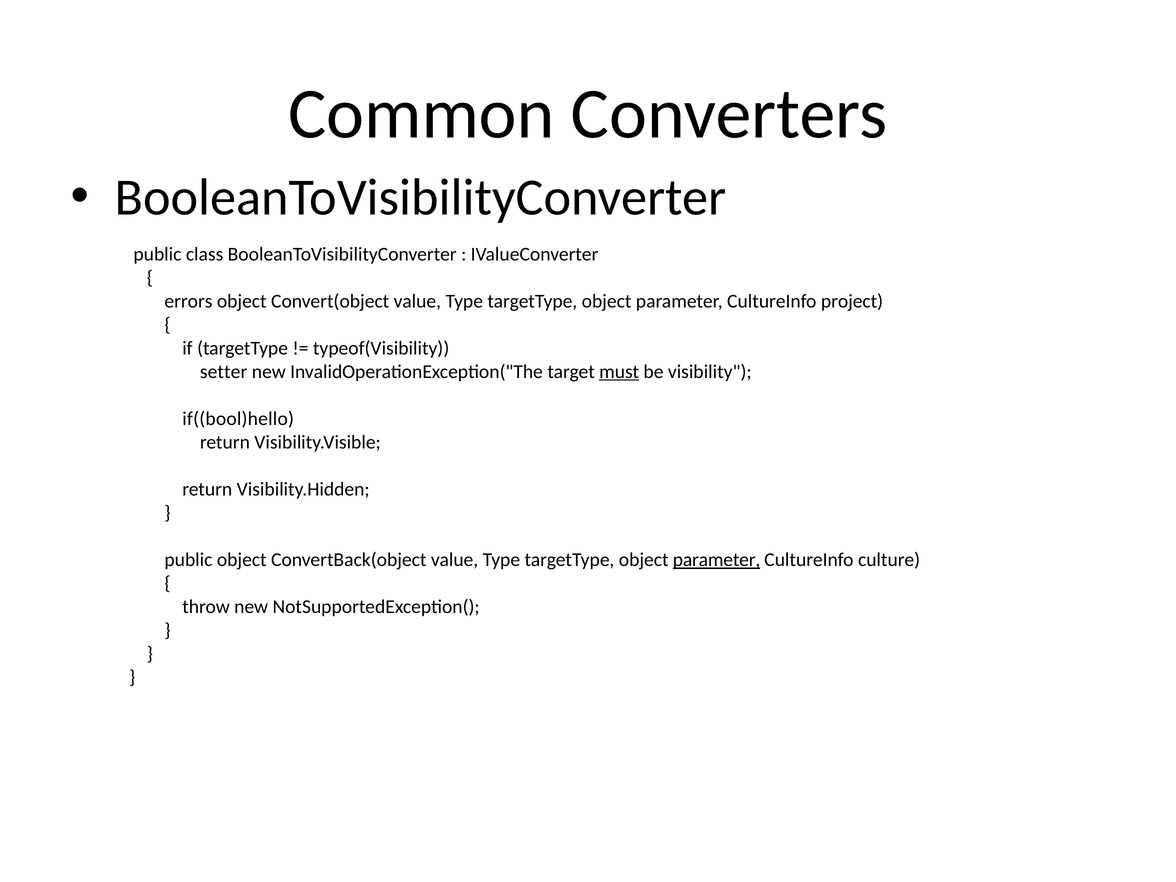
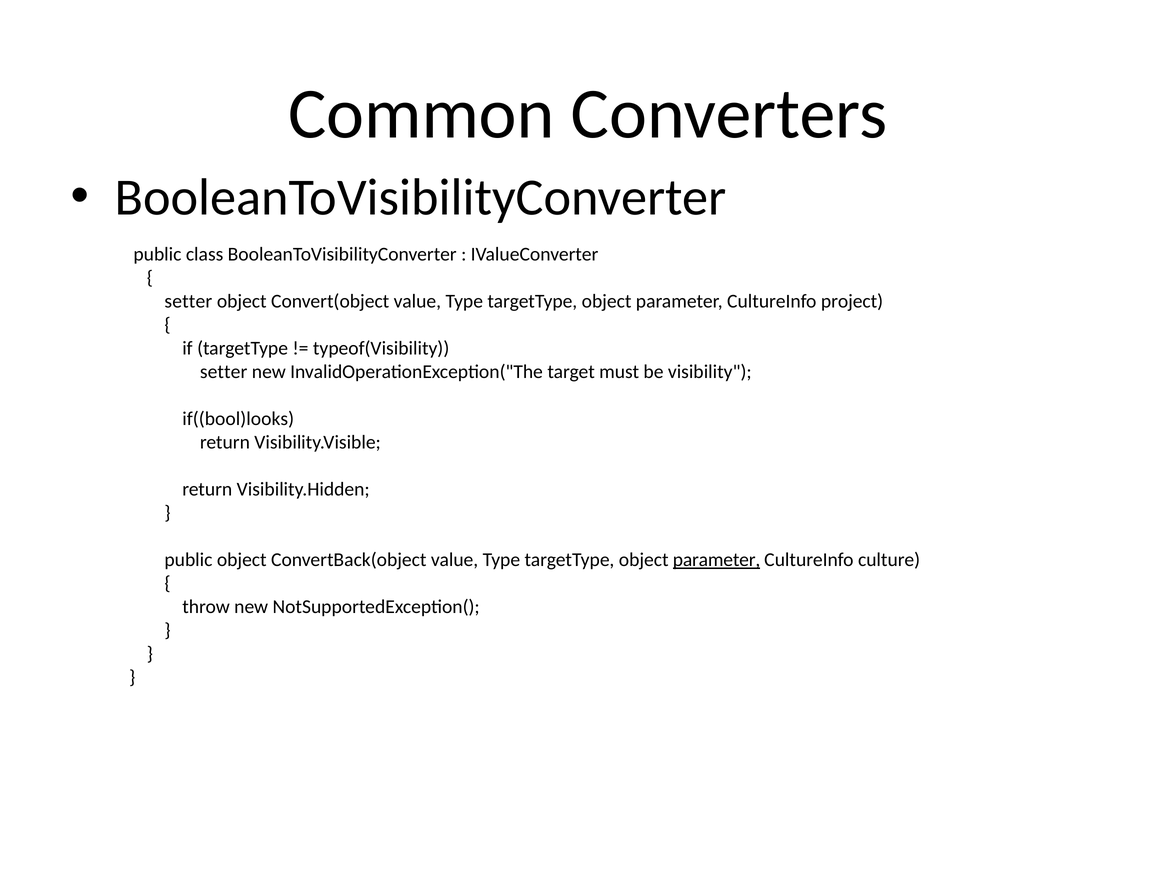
errors at (188, 301): errors -> setter
must underline: present -> none
if((bool)hello: if((bool)hello -> if((bool)looks
